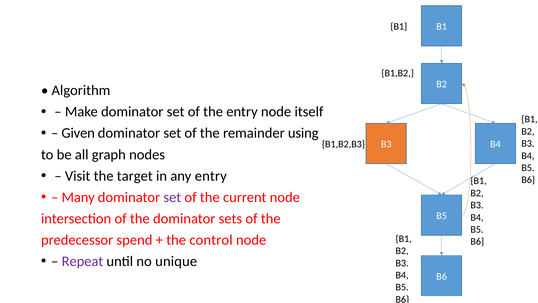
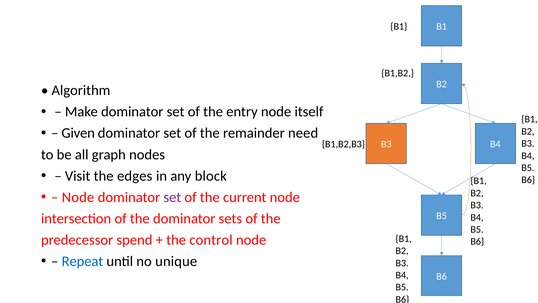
using: using -> need
target: target -> edges
any entry: entry -> block
Many at (78, 197): Many -> Node
Repeat colour: purple -> blue
